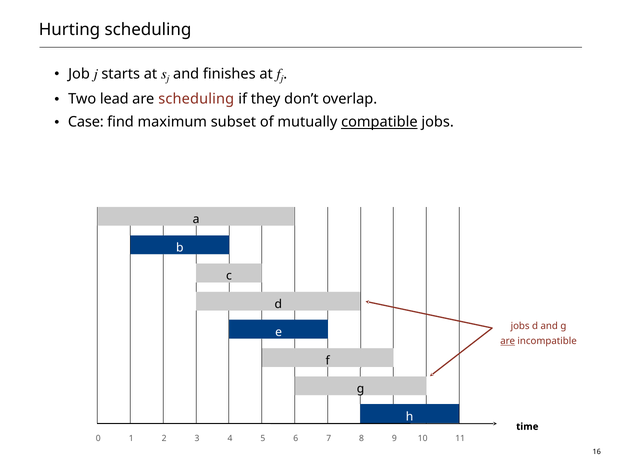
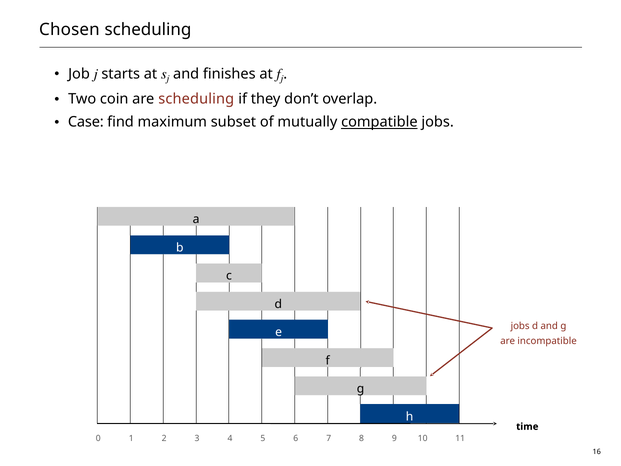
Hurting: Hurting -> Chosen
lead: lead -> coin
are at (508, 341) underline: present -> none
